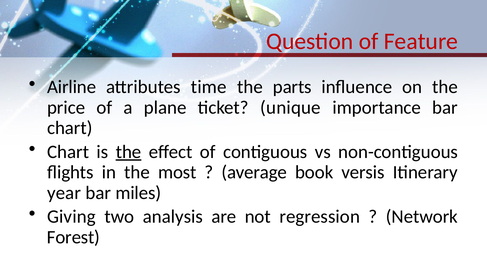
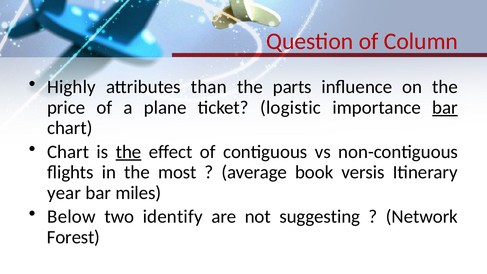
Feature: Feature -> Column
Airline: Airline -> Highly
time: time -> than
unique: unique -> logistic
bar at (445, 107) underline: none -> present
Giving: Giving -> Below
analysis: analysis -> identify
regression: regression -> suggesting
